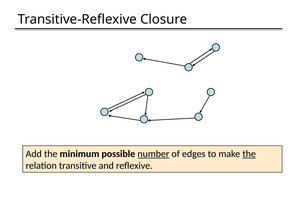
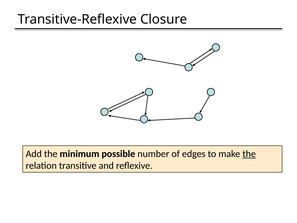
number underline: present -> none
